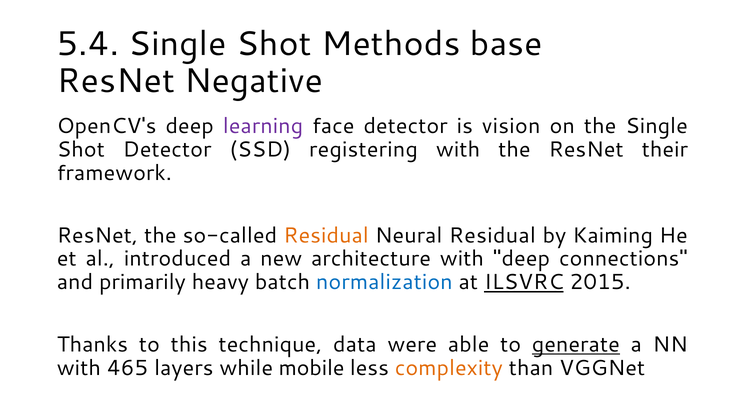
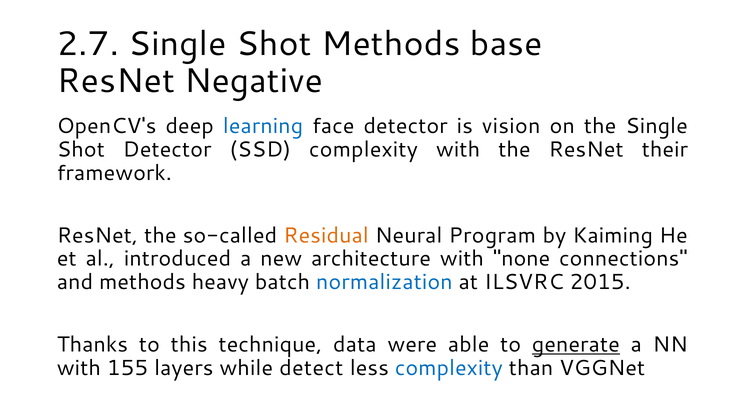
5.4: 5.4 -> 2.7
learning colour: purple -> blue
SSD registering: registering -> complexity
Neural Residual: Residual -> Program
with deep: deep -> none
and primarily: primarily -> methods
ILSVRC underline: present -> none
465: 465 -> 155
mobile: mobile -> detect
complexity at (449, 368) colour: orange -> blue
